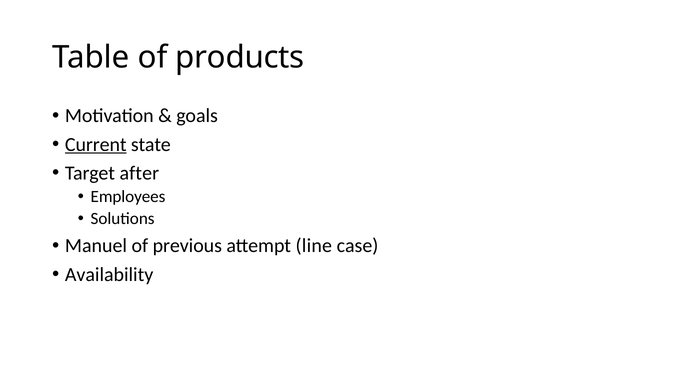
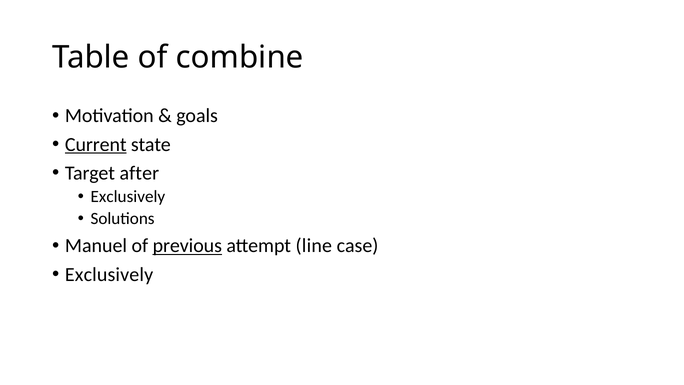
products: products -> combine
Employees at (128, 197): Employees -> Exclusively
previous underline: none -> present
Availability at (109, 274): Availability -> Exclusively
